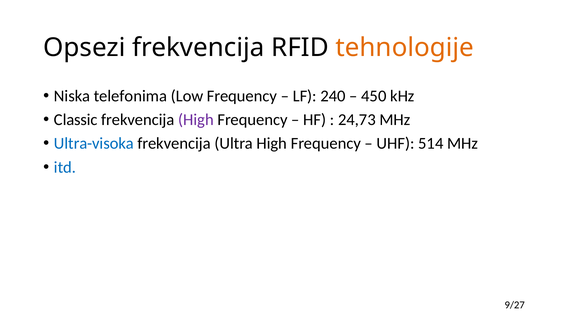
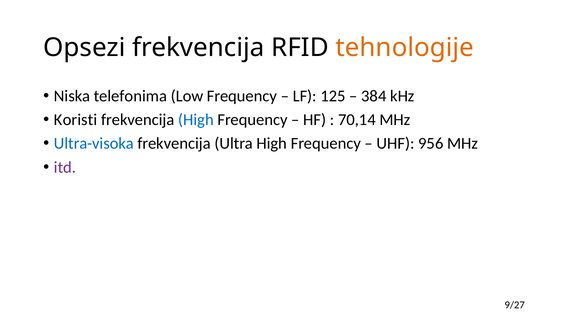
240: 240 -> 125
450: 450 -> 384
Classic: Classic -> Koristi
High at (196, 120) colour: purple -> blue
24,73: 24,73 -> 70,14
514: 514 -> 956
itd colour: blue -> purple
